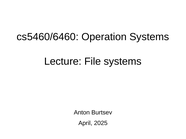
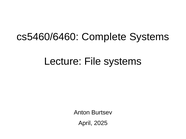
Operation: Operation -> Complete
